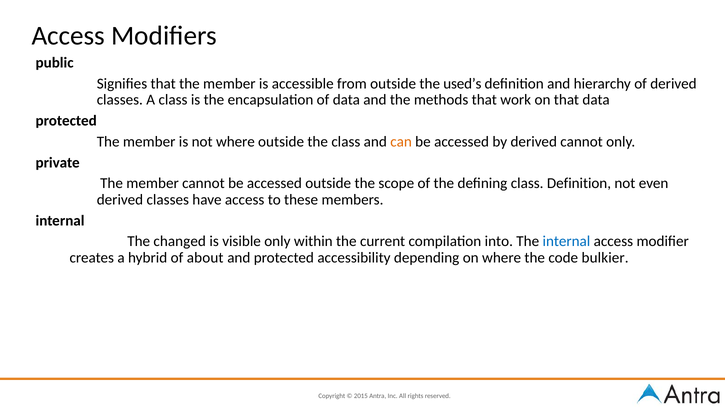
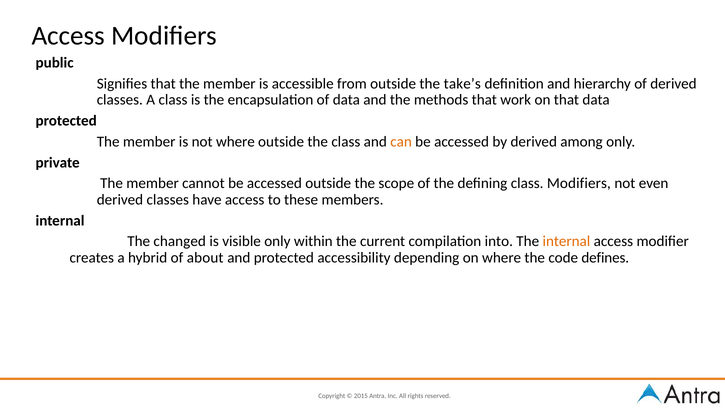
used’s: used’s -> take’s
derived cannot: cannot -> among
class Definition: Definition -> Modifiers
internal at (566, 241) colour: blue -> orange
bulkier: bulkier -> defines
